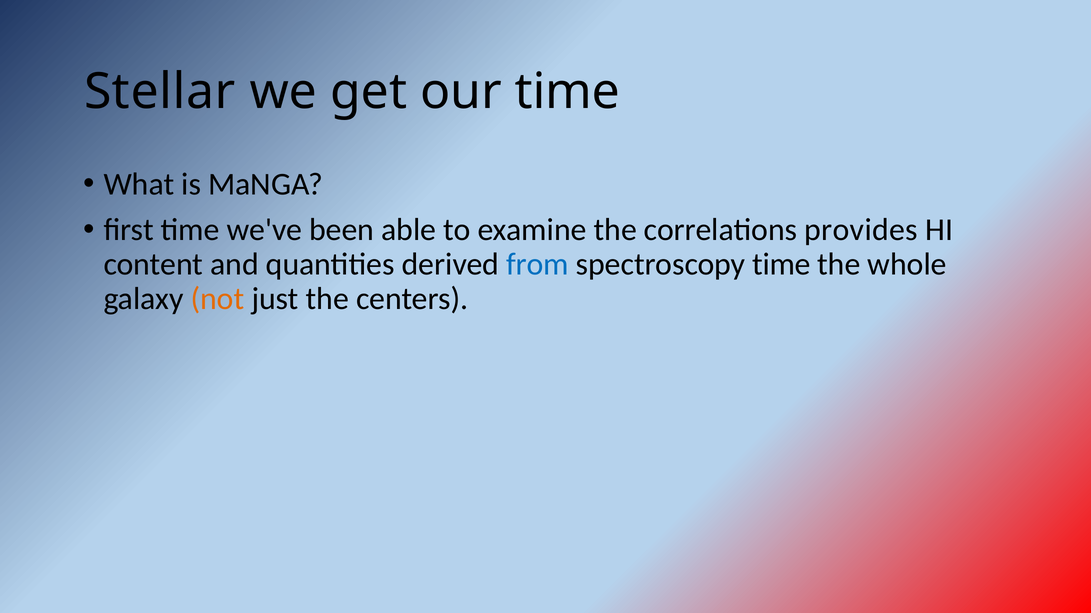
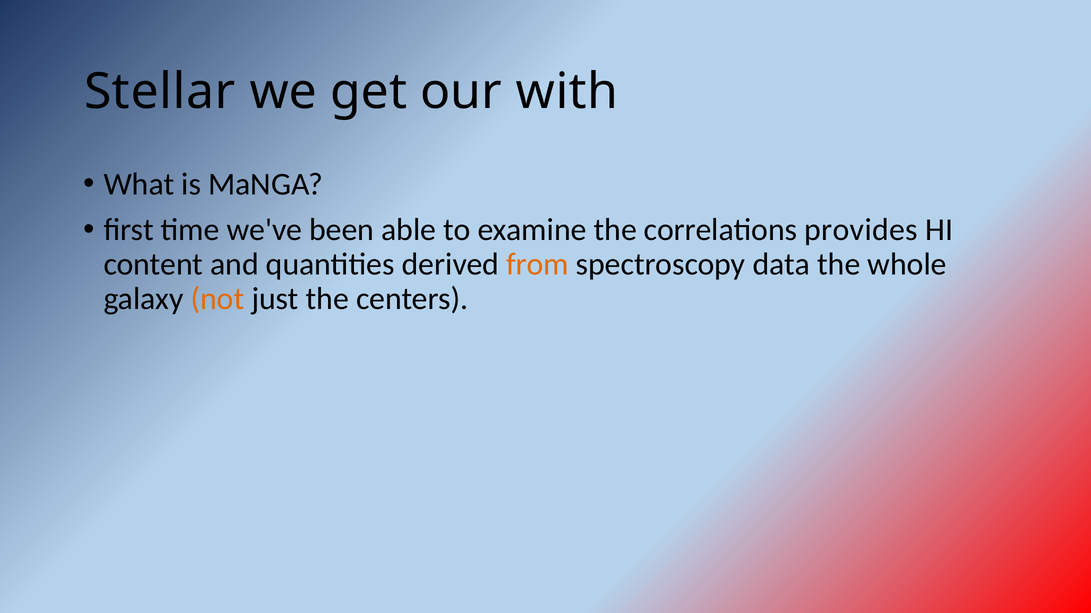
our time: time -> with
from colour: blue -> orange
spectroscopy time: time -> data
